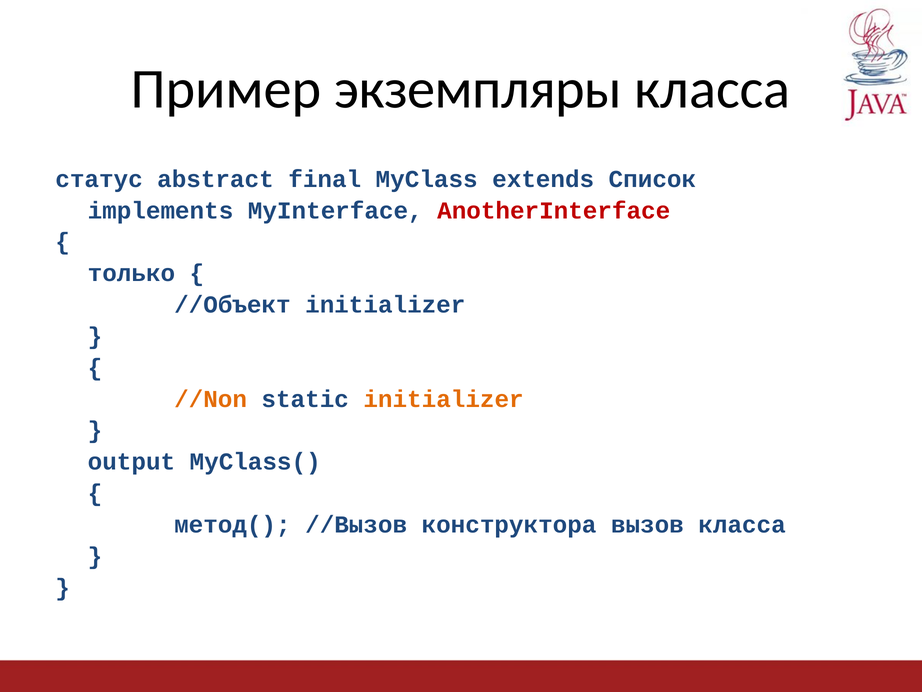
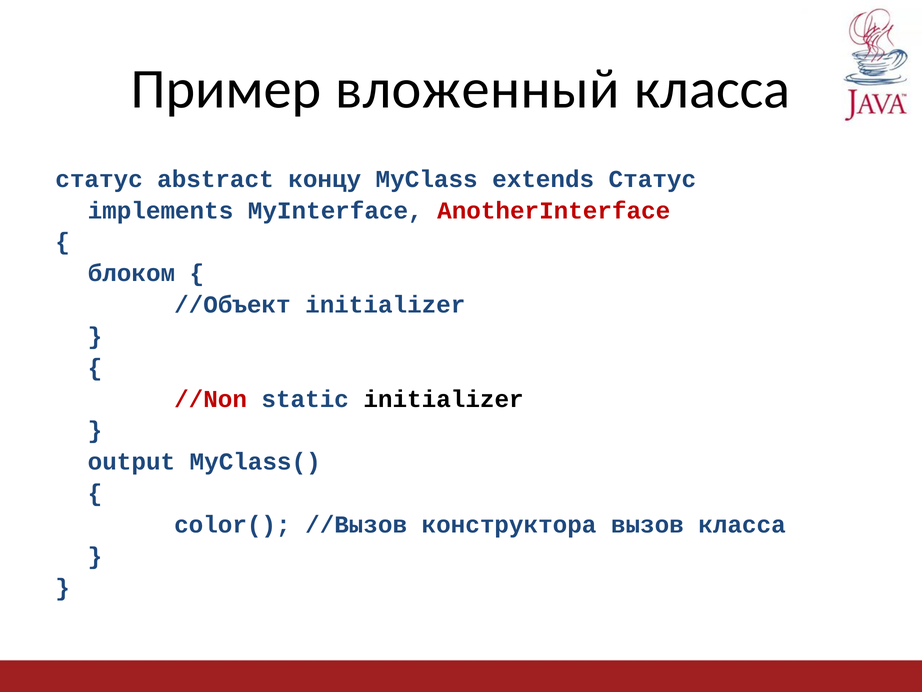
экземпляры: экземпляры -> вложенный
final: final -> концу
extends Список: Список -> Статус
только: только -> блоком
//Non colour: orange -> red
initializer at (444, 399) colour: orange -> black
метод(: метод( -> color(
